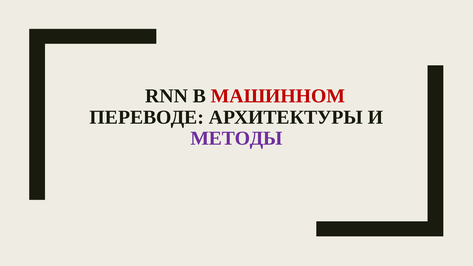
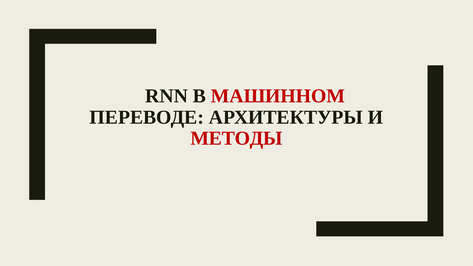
МЕТОДЫ colour: purple -> red
